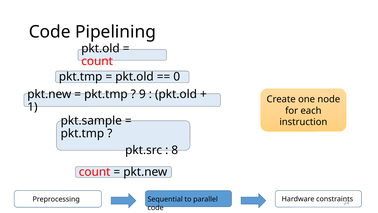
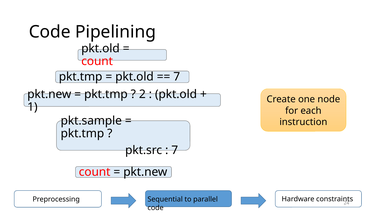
0 at (177, 77): 0 -> 7
9: 9 -> 2
8 at (175, 150): 8 -> 7
